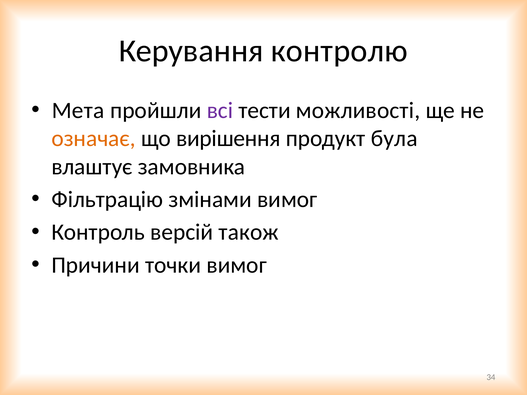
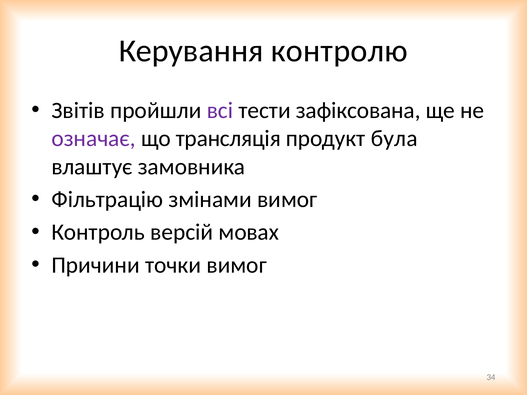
Мета: Мета -> Звітів
можливості: можливості -> зафіксована
означає colour: orange -> purple
вирішення: вирішення -> трансляція
також: також -> мовах
